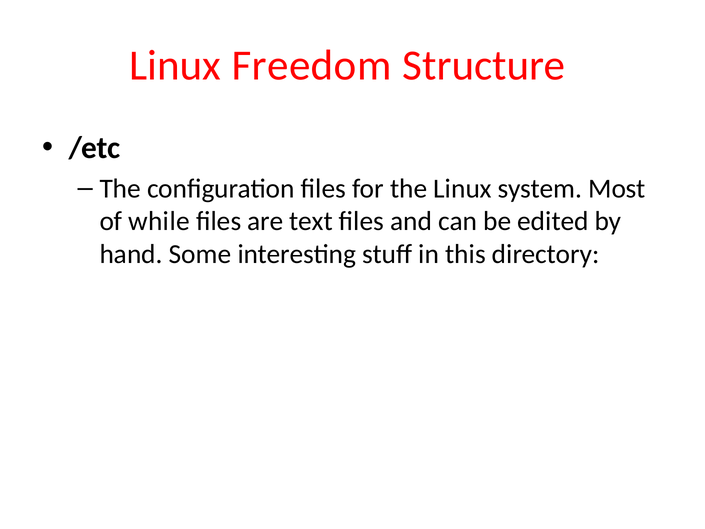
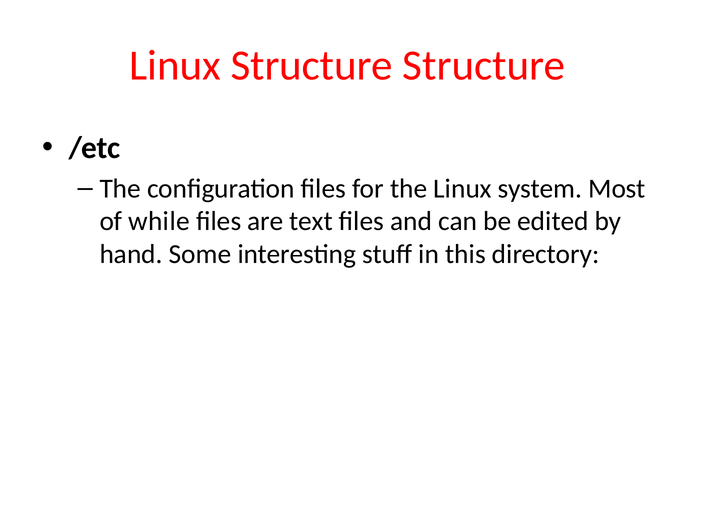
Linux Freedom: Freedom -> Structure
